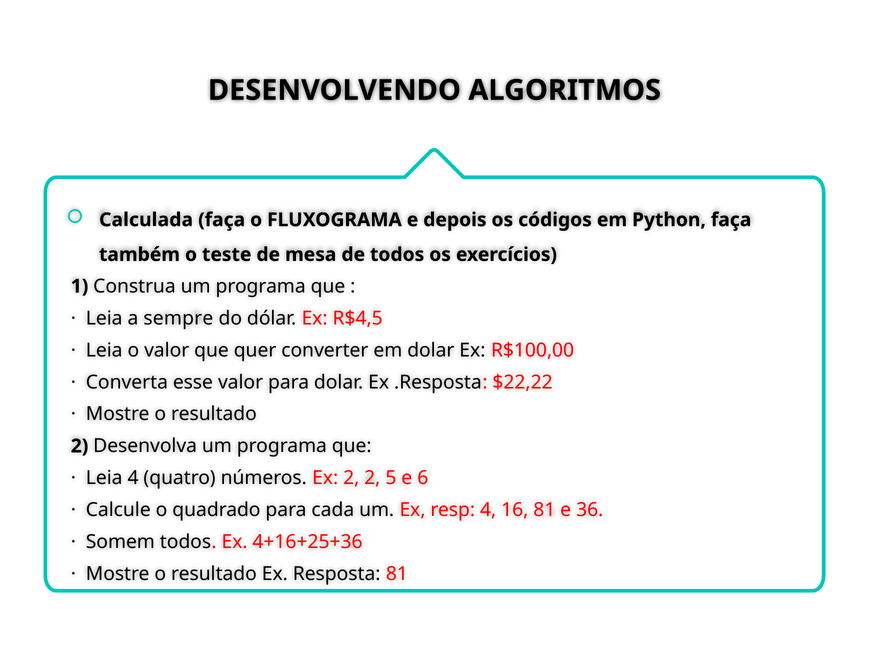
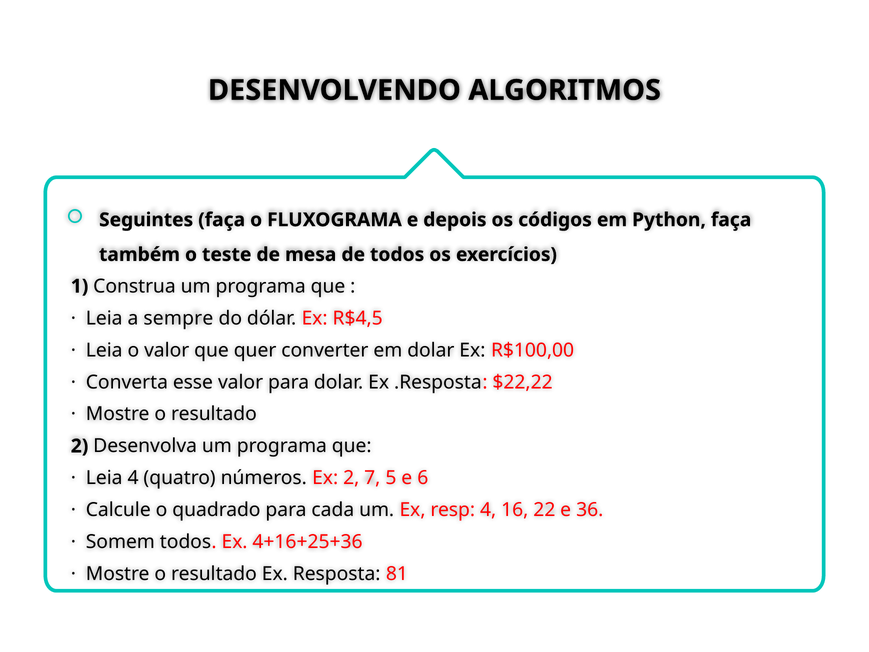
Calculada: Calculada -> Seguintes
2 2: 2 -> 7
16 81: 81 -> 22
